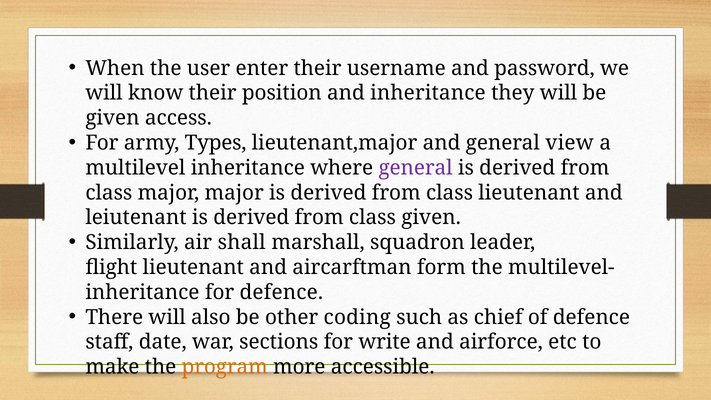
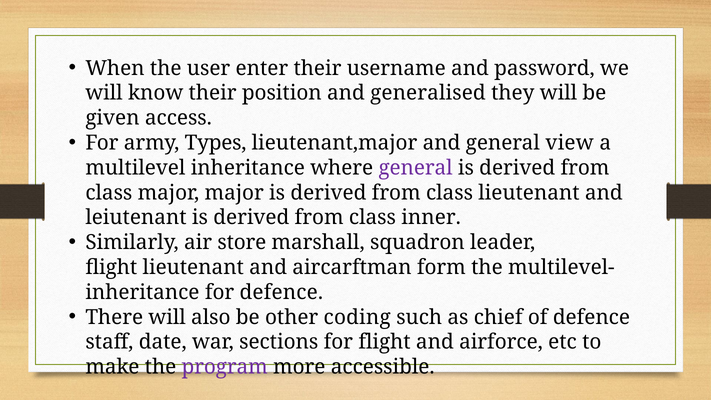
and inheritance: inheritance -> generalised
class given: given -> inner
shall: shall -> store
for write: write -> flight
program colour: orange -> purple
